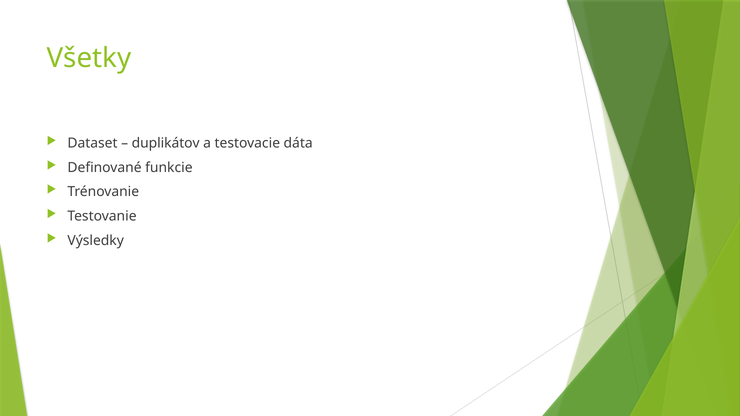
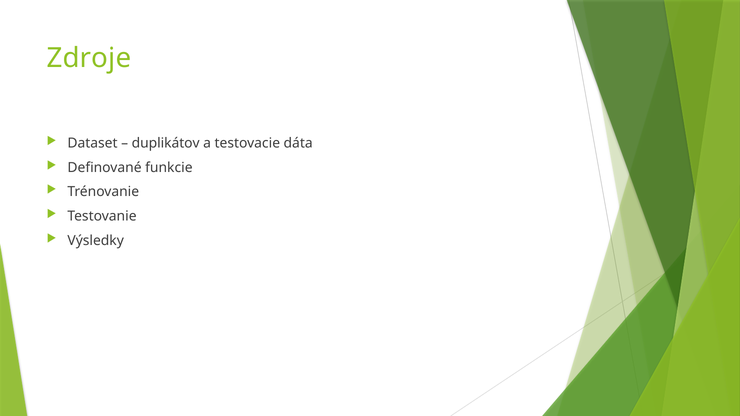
Všetky: Všetky -> Zdroje
